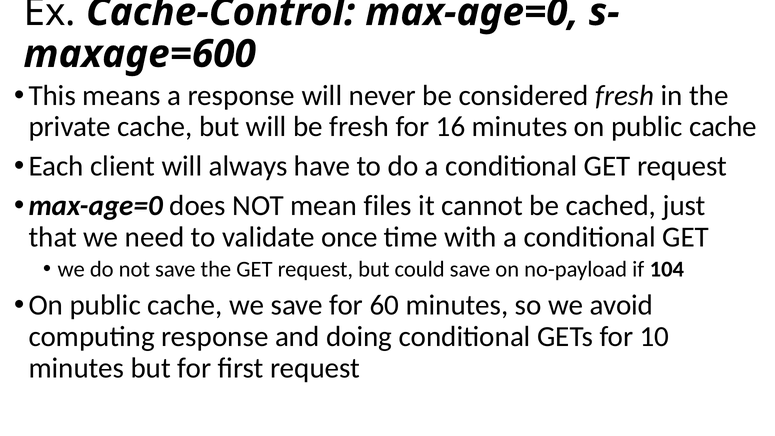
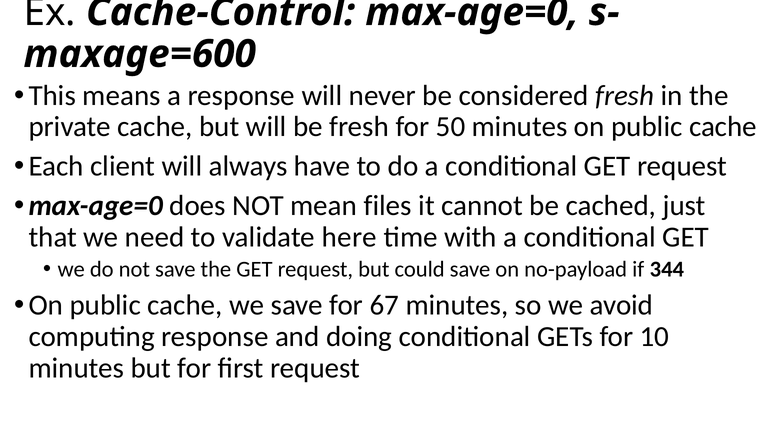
16: 16 -> 50
once: once -> here
104: 104 -> 344
60: 60 -> 67
